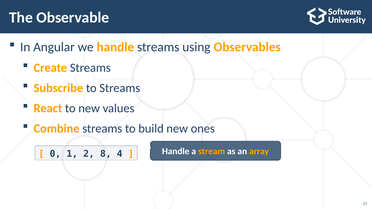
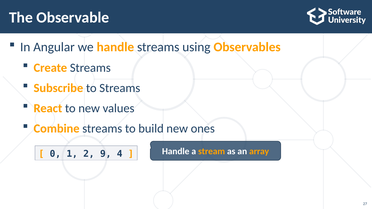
8: 8 -> 9
